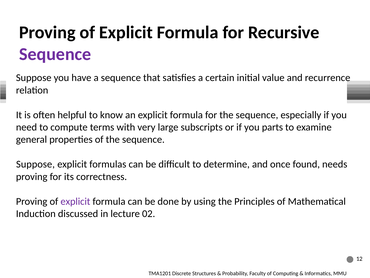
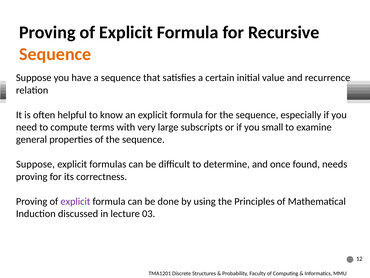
Sequence at (55, 54) colour: purple -> orange
parts: parts -> small
02: 02 -> 03
